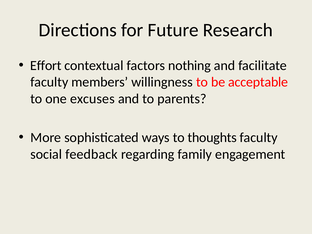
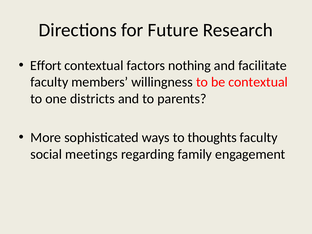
be acceptable: acceptable -> contextual
excuses: excuses -> districts
feedback: feedback -> meetings
